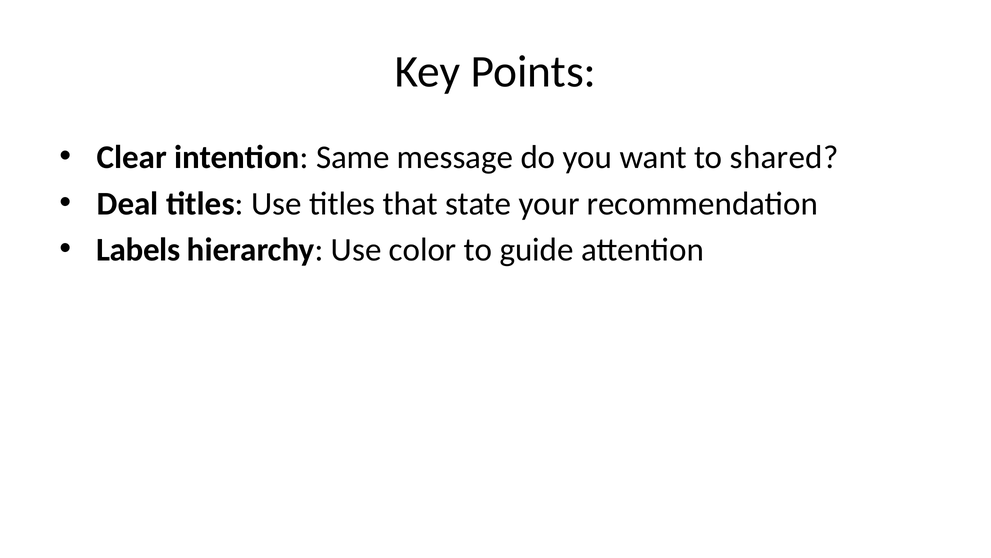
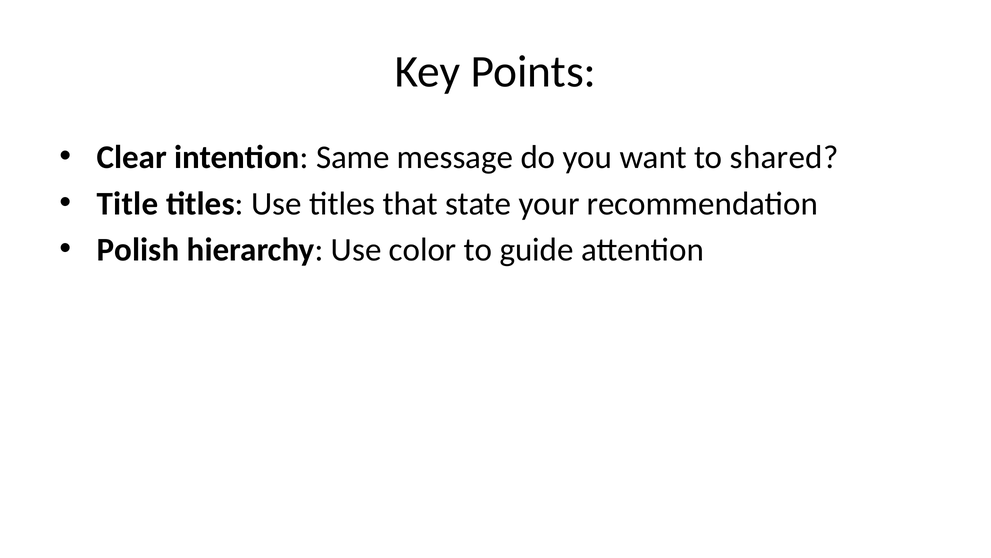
Deal: Deal -> Title
Labels: Labels -> Polish
